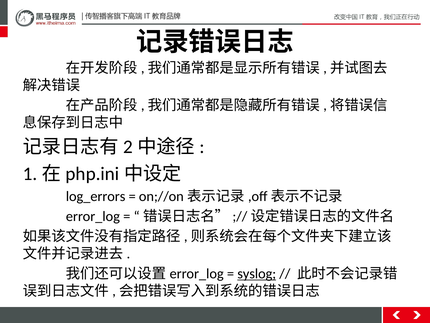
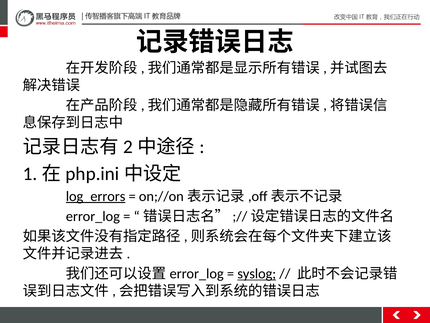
log_errors underline: none -> present
